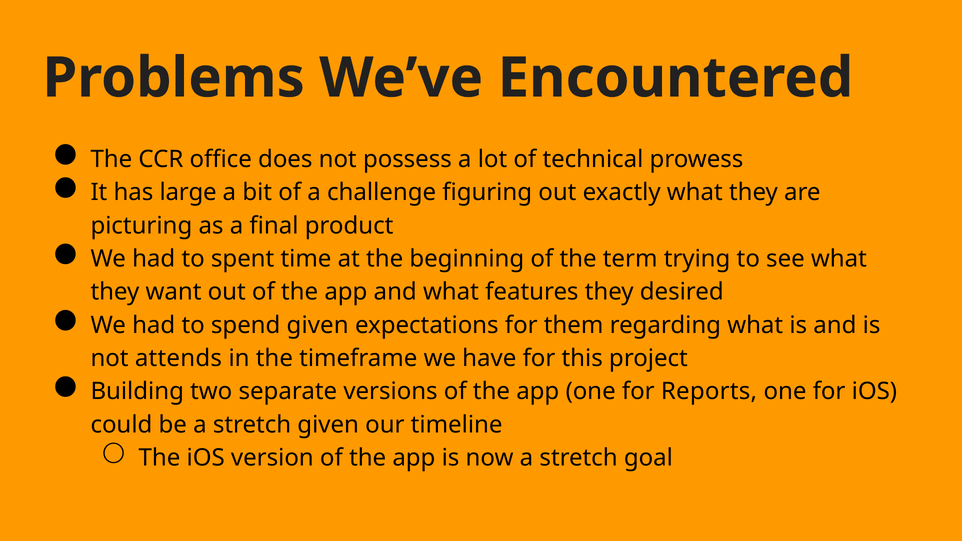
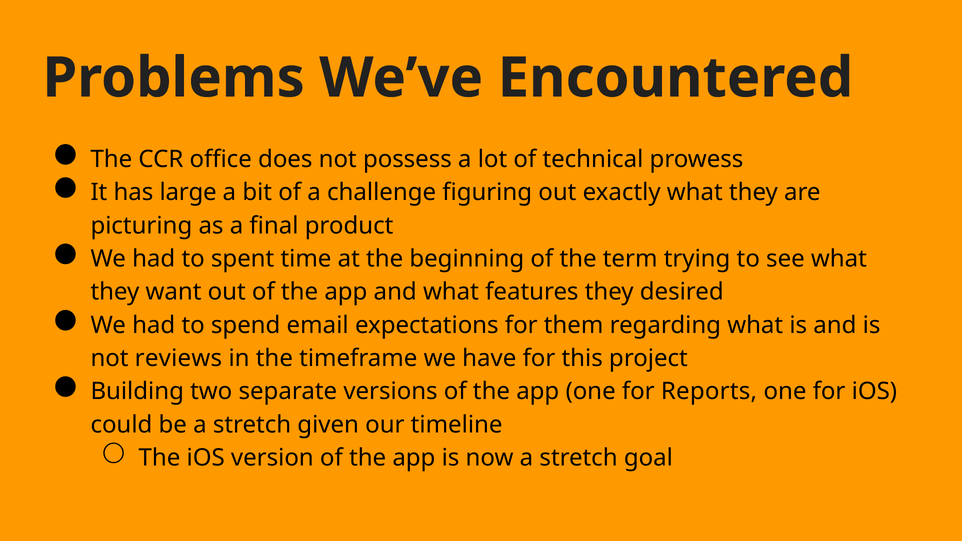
spend given: given -> email
attends: attends -> reviews
